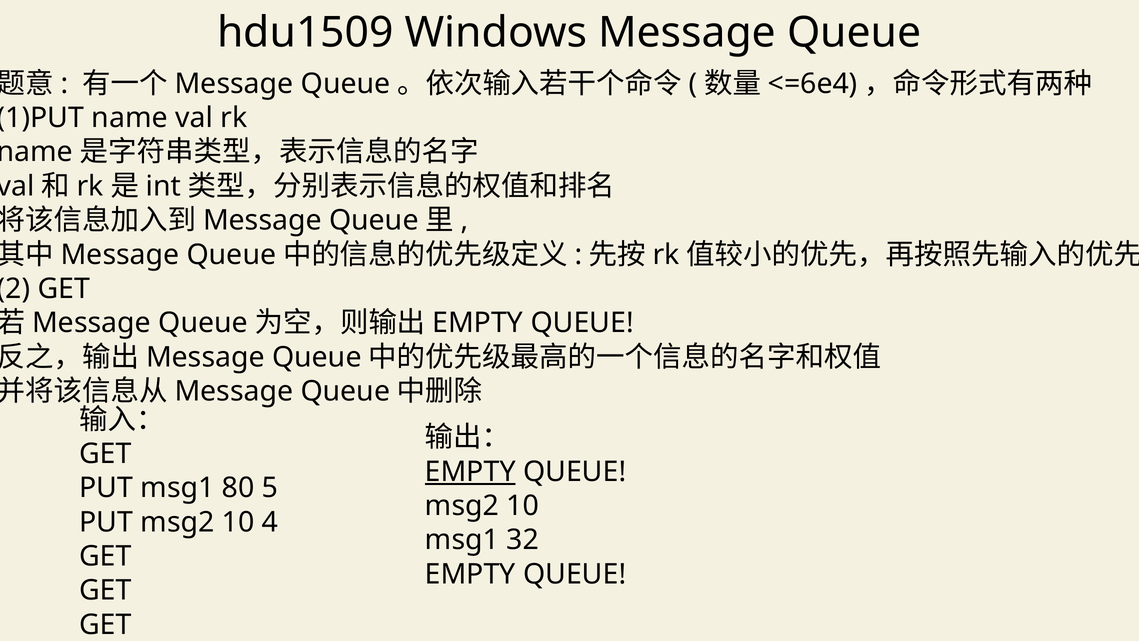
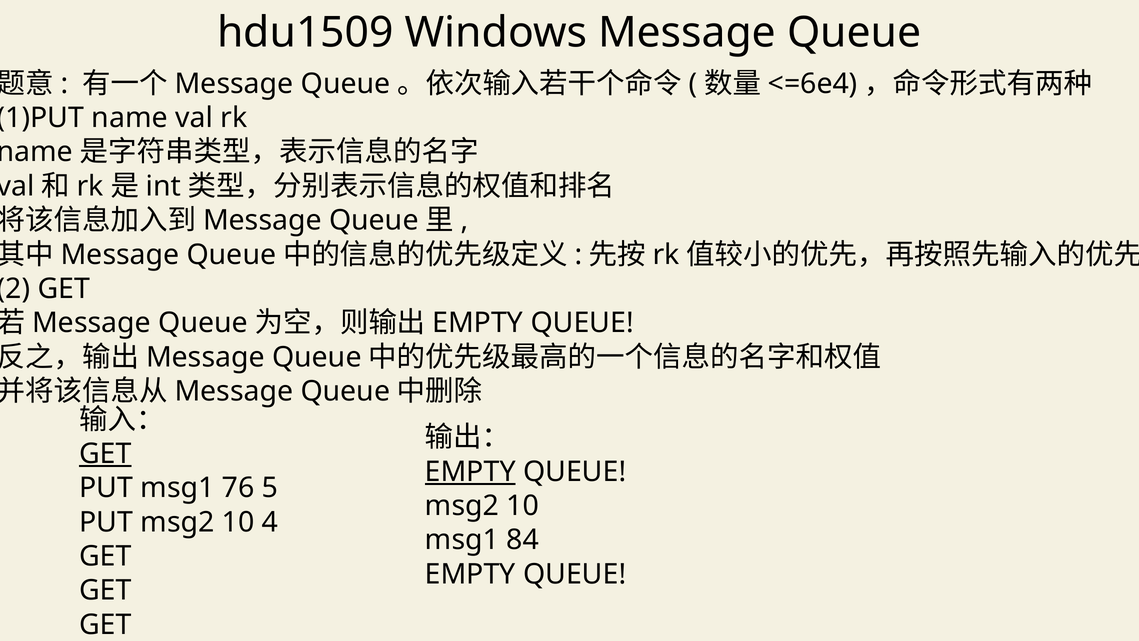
GET at (105, 454) underline: none -> present
80: 80 -> 76
32: 32 -> 84
